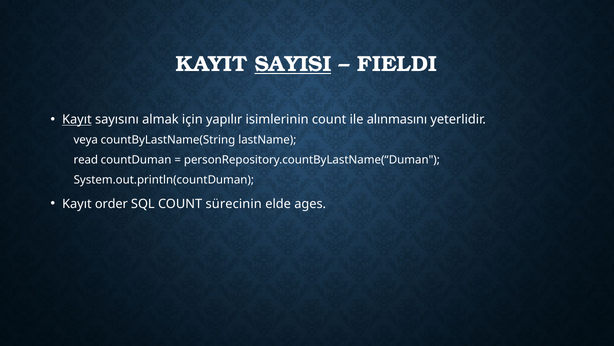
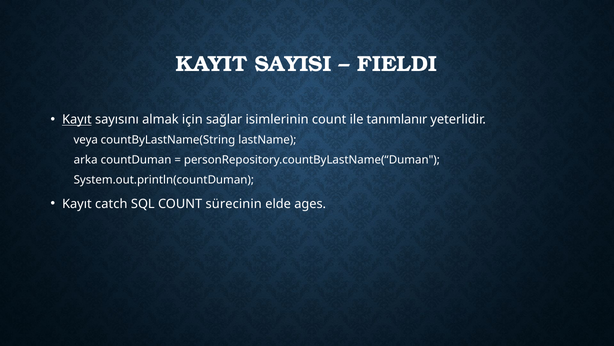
SAYISI underline: present -> none
yapılır: yapılır -> sağlar
alınmasını: alınmasını -> tanımlanır
read: read -> arka
order: order -> catch
